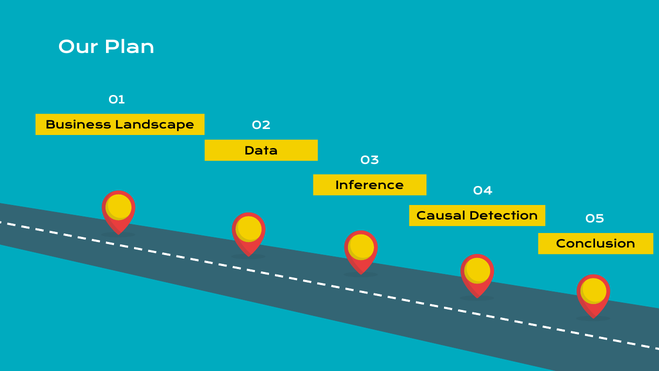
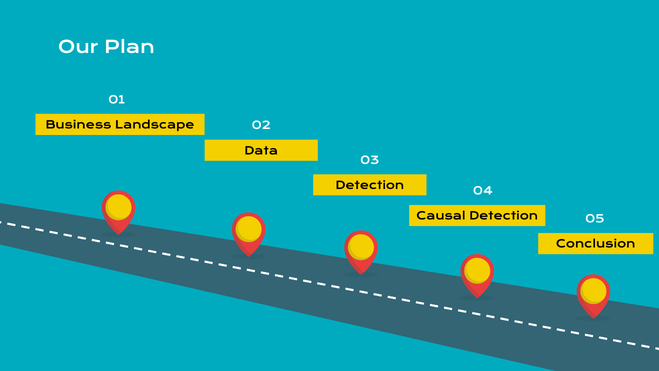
Inference at (370, 185): Inference -> Detection
